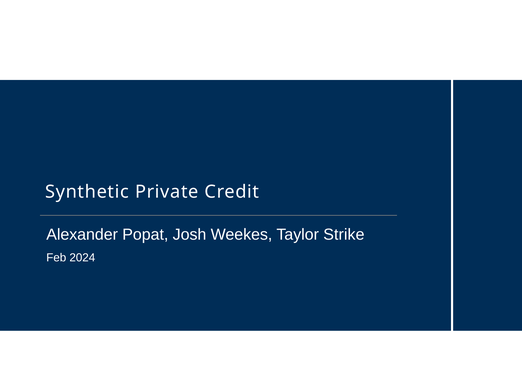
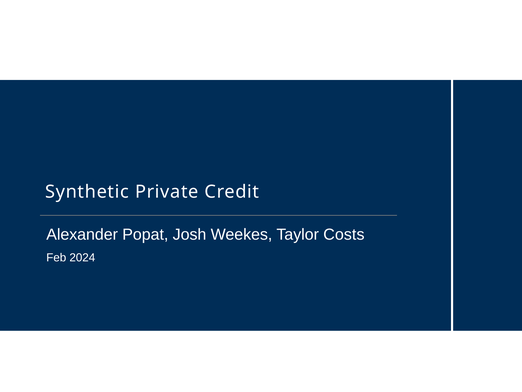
Strike: Strike -> Costs
